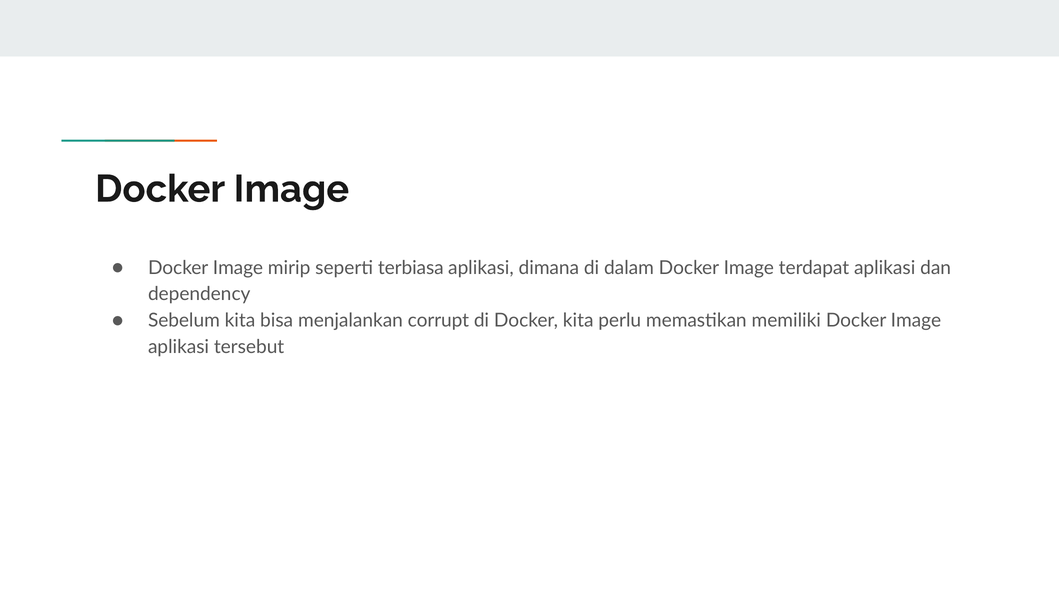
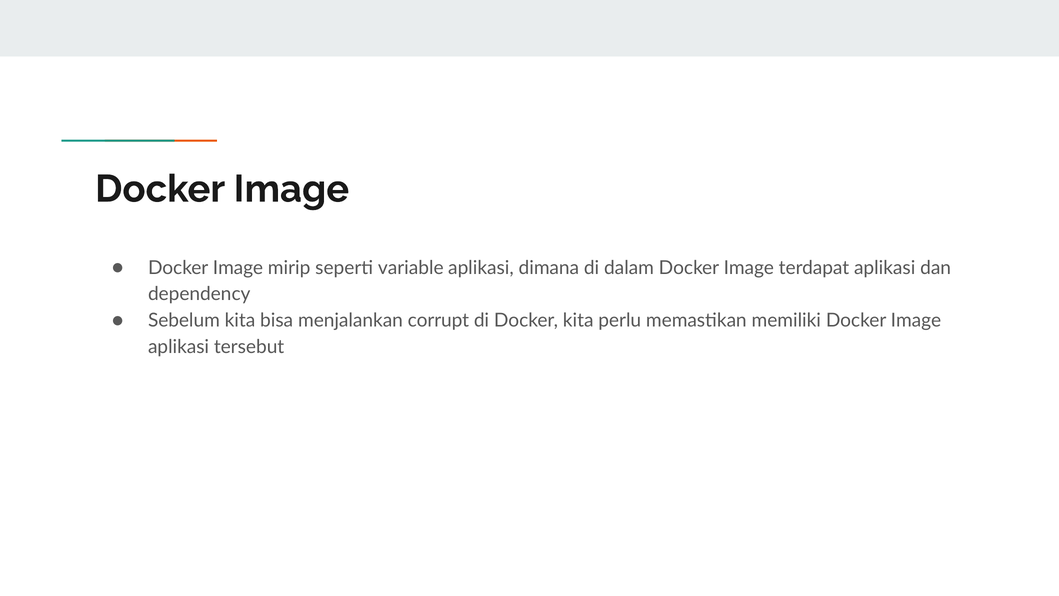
terbiasa: terbiasa -> variable
